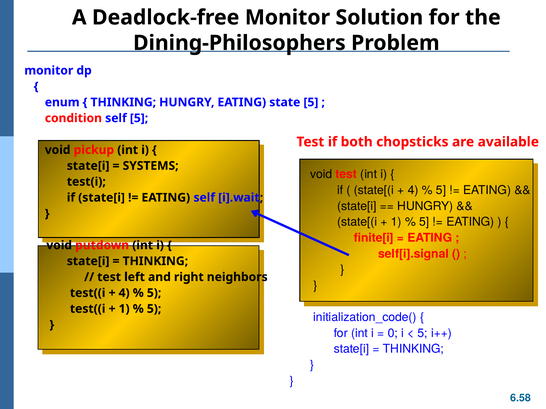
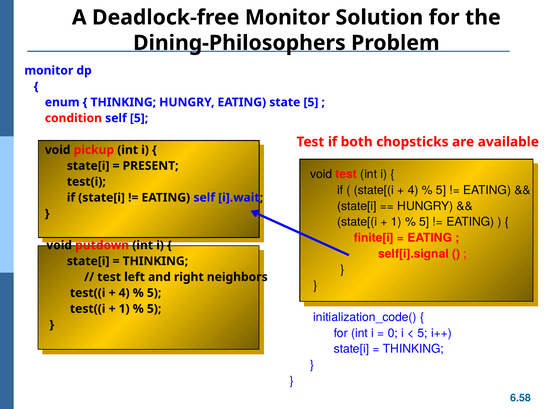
SYSTEMS: SYSTEMS -> PRESENT
